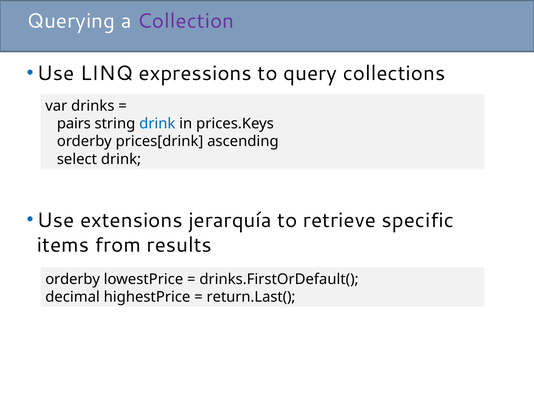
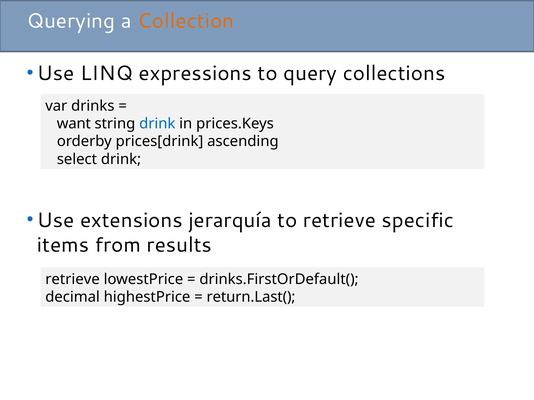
Collection colour: purple -> orange
pairs: pairs -> want
orderby at (73, 280): orderby -> retrieve
